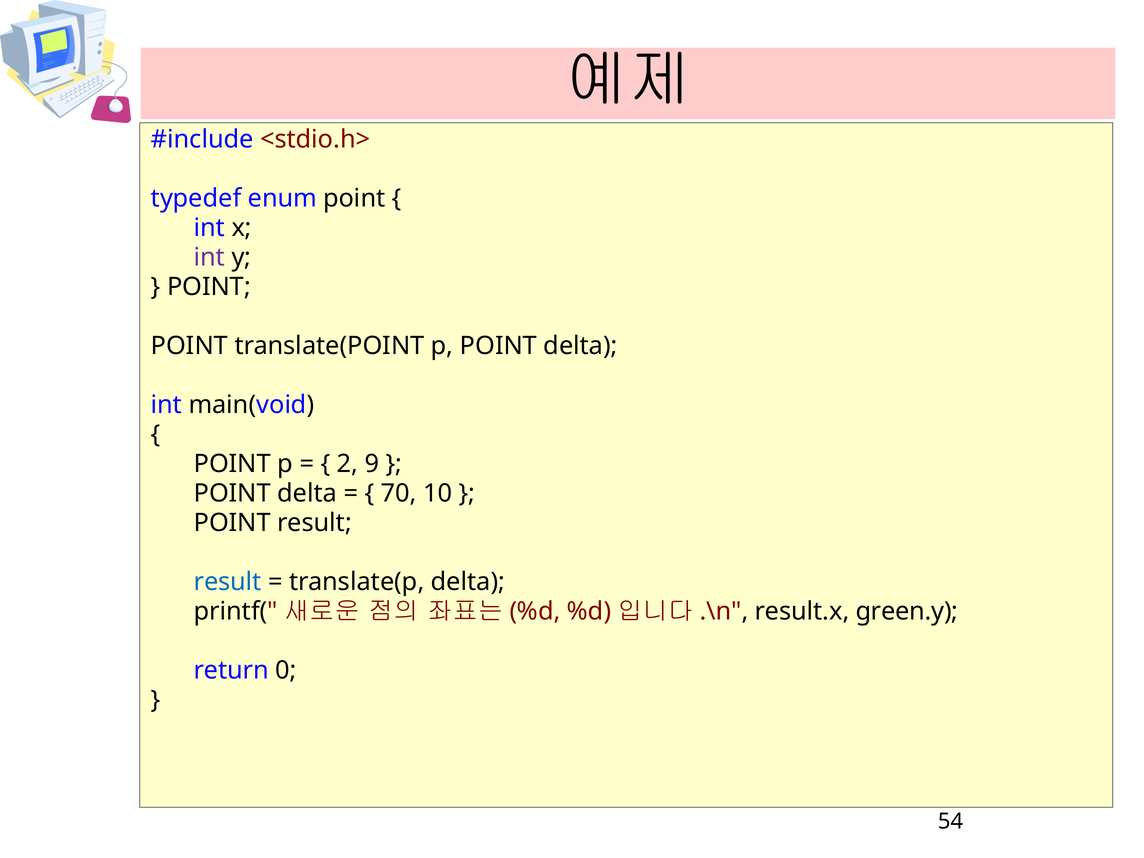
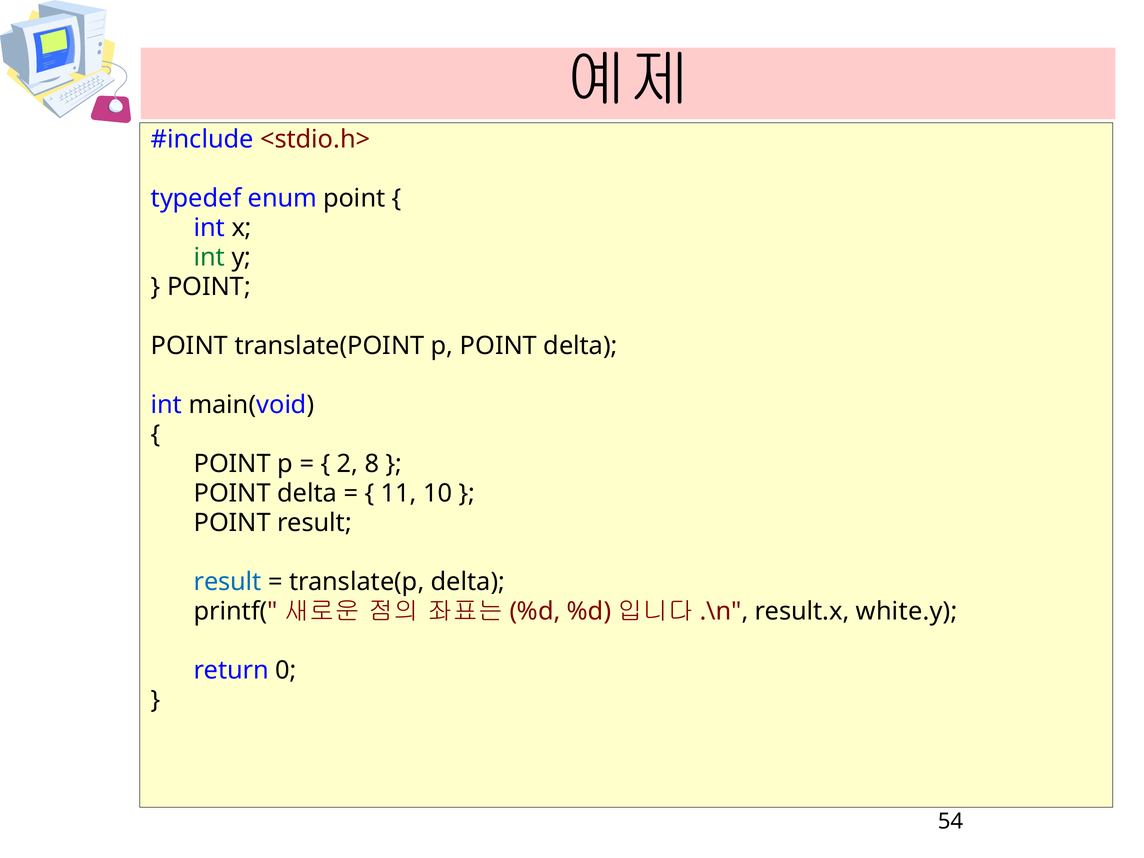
int at (209, 257) colour: purple -> green
9: 9 -> 8
70: 70 -> 11
green.y: green.y -> white.y
